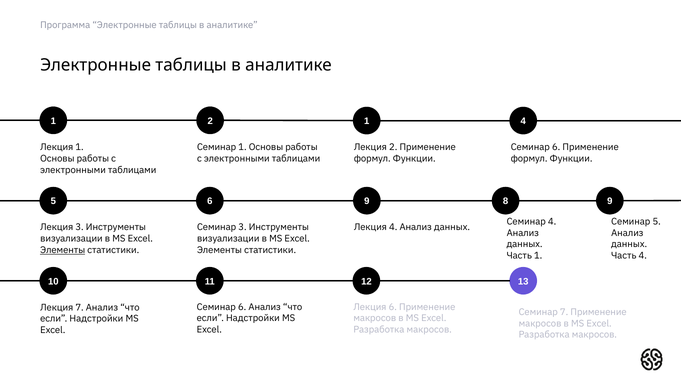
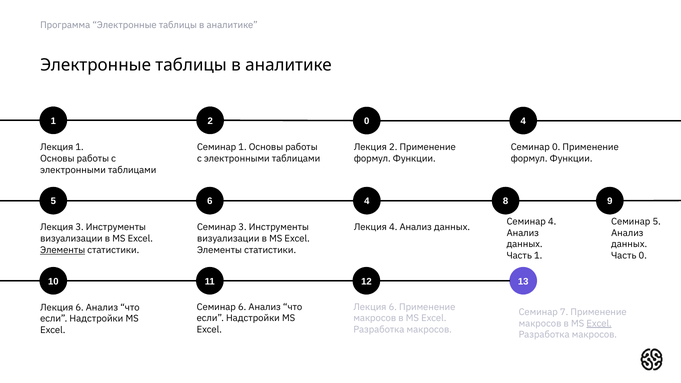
2 1: 1 -> 0
6 at (556, 147): 6 -> 0
6 9: 9 -> 4
Часть 4: 4 -> 0
7 at (80, 308): 7 -> 6
Excel at (599, 323) underline: none -> present
